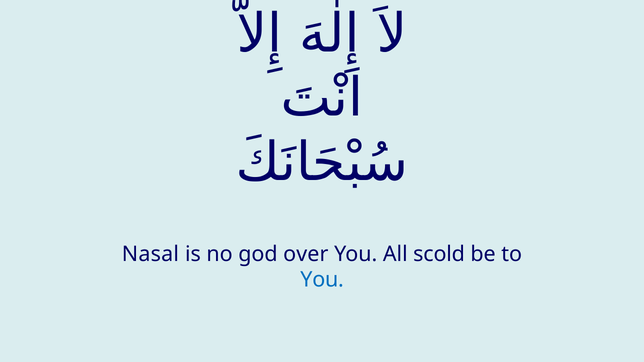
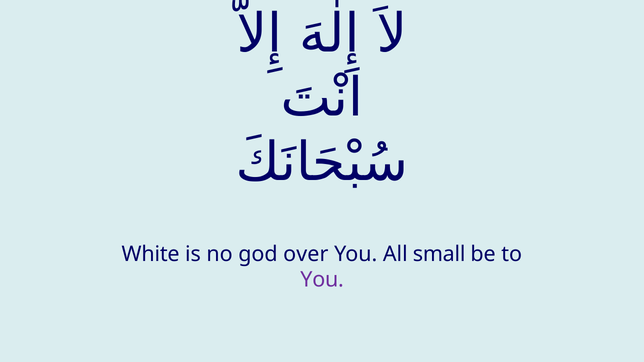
Nasal: Nasal -> White
scold: scold -> small
You at (322, 280) colour: blue -> purple
